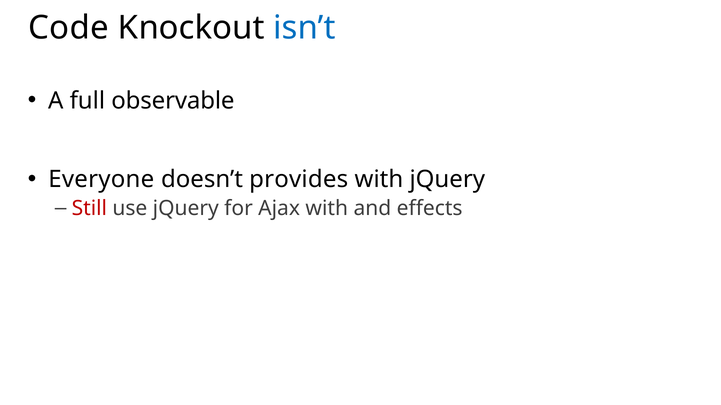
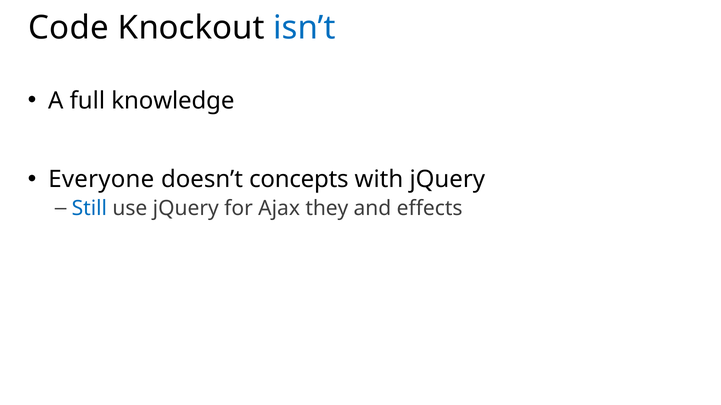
observable: observable -> knowledge
provides: provides -> concepts
Still colour: red -> blue
Ajax with: with -> they
